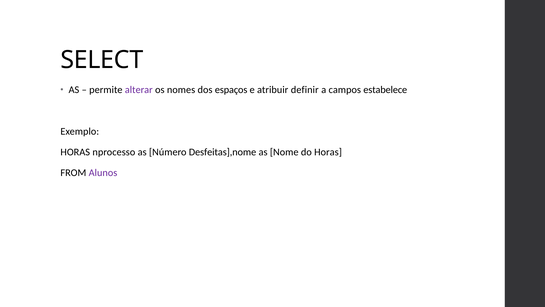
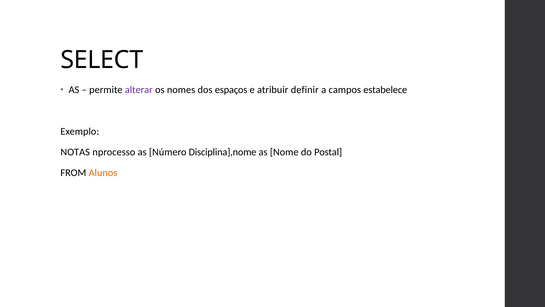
HORAS at (75, 152): HORAS -> NOTAS
Desfeitas],nome: Desfeitas],nome -> Disciplina],nome
do Horas: Horas -> Postal
Alunos colour: purple -> orange
